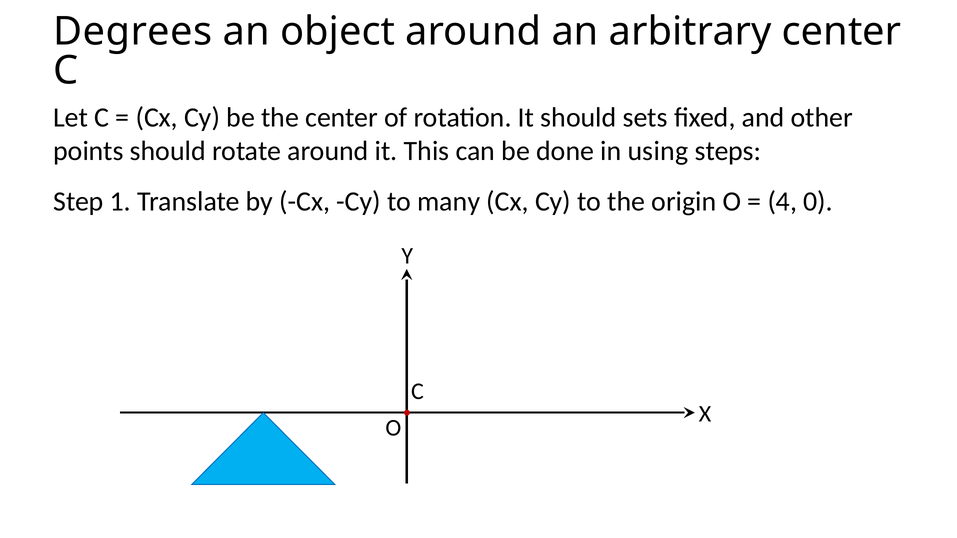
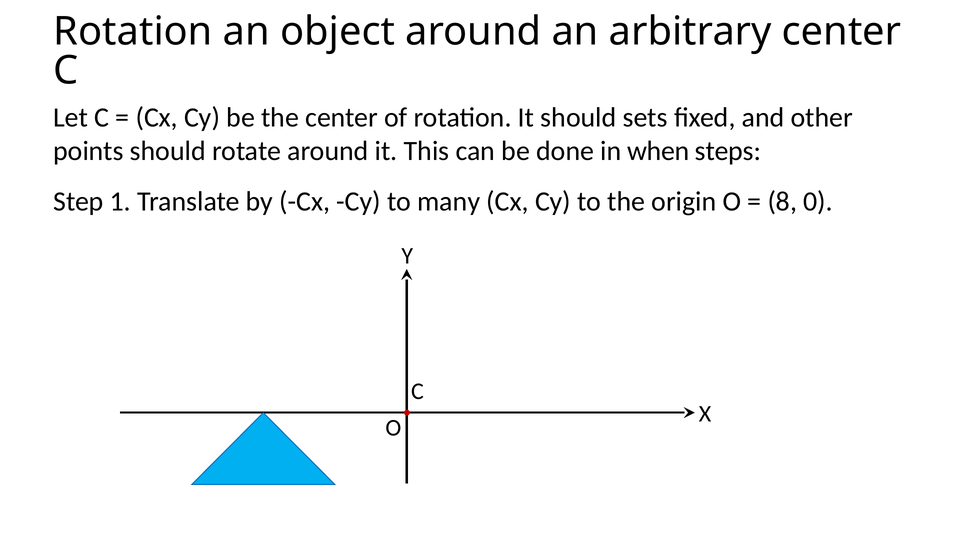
Degrees at (133, 32): Degrees -> Rotation
using: using -> when
4: 4 -> 8
